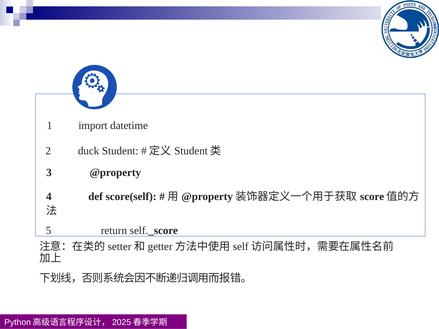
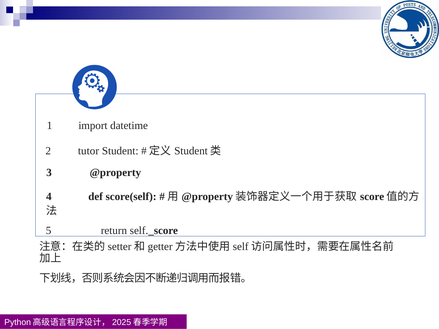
duck: duck -> tutor
